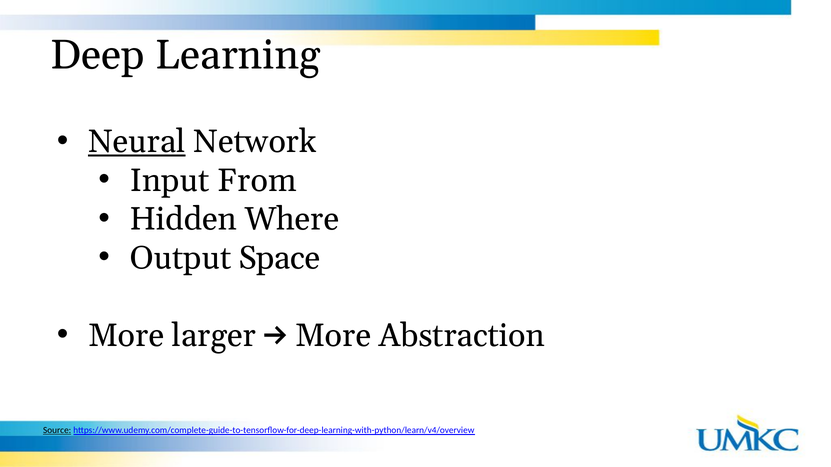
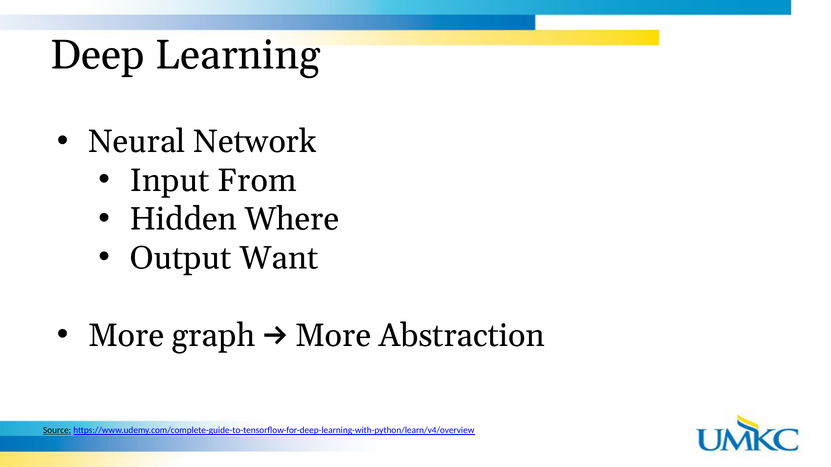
Neural underline: present -> none
Space: Space -> Want
larger: larger -> graph
